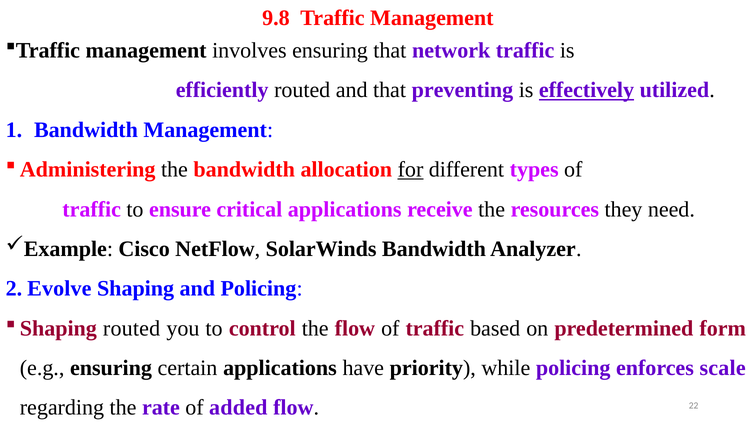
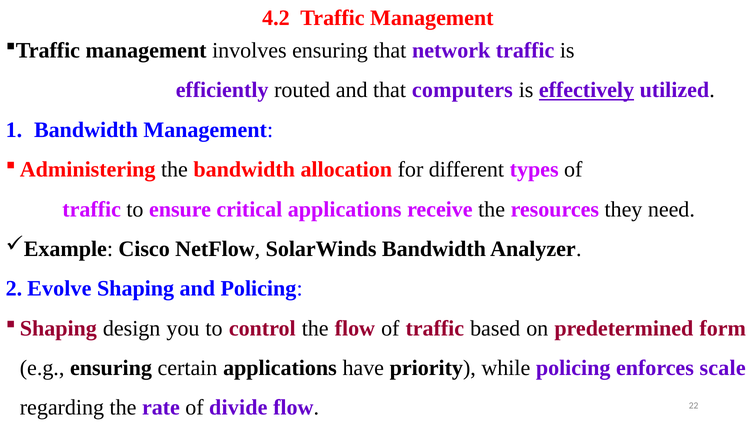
9.8: 9.8 -> 4.2
preventing: preventing -> computers
for underline: present -> none
routed at (132, 328): routed -> design
added: added -> divide
